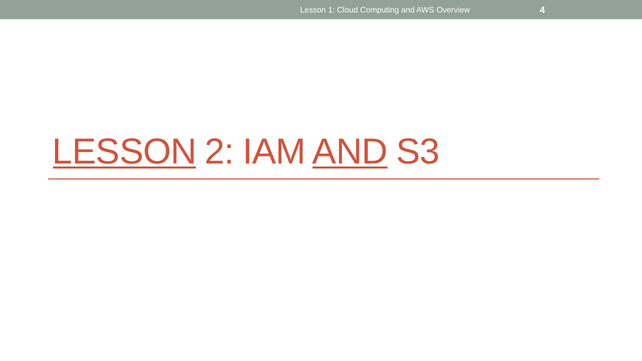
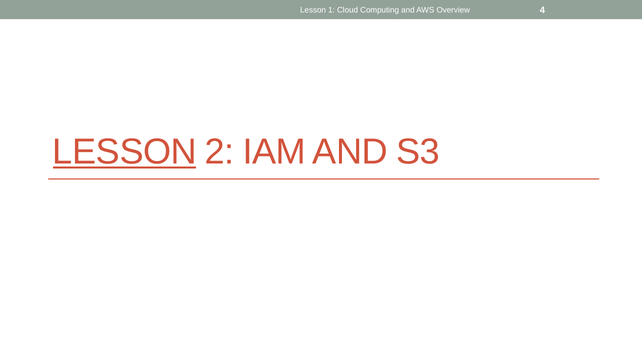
AND at (350, 152) underline: present -> none
